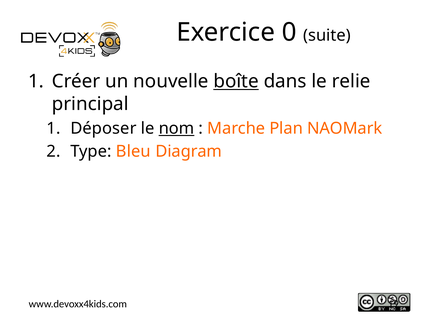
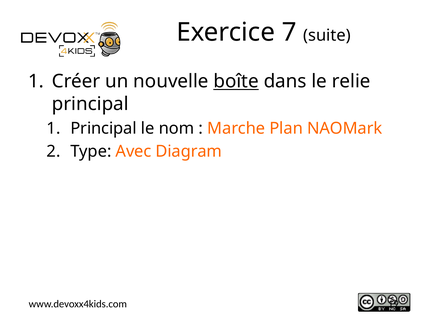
0: 0 -> 7
Déposer at (103, 128): Déposer -> Principal
nom underline: present -> none
Bleu: Bleu -> Avec
